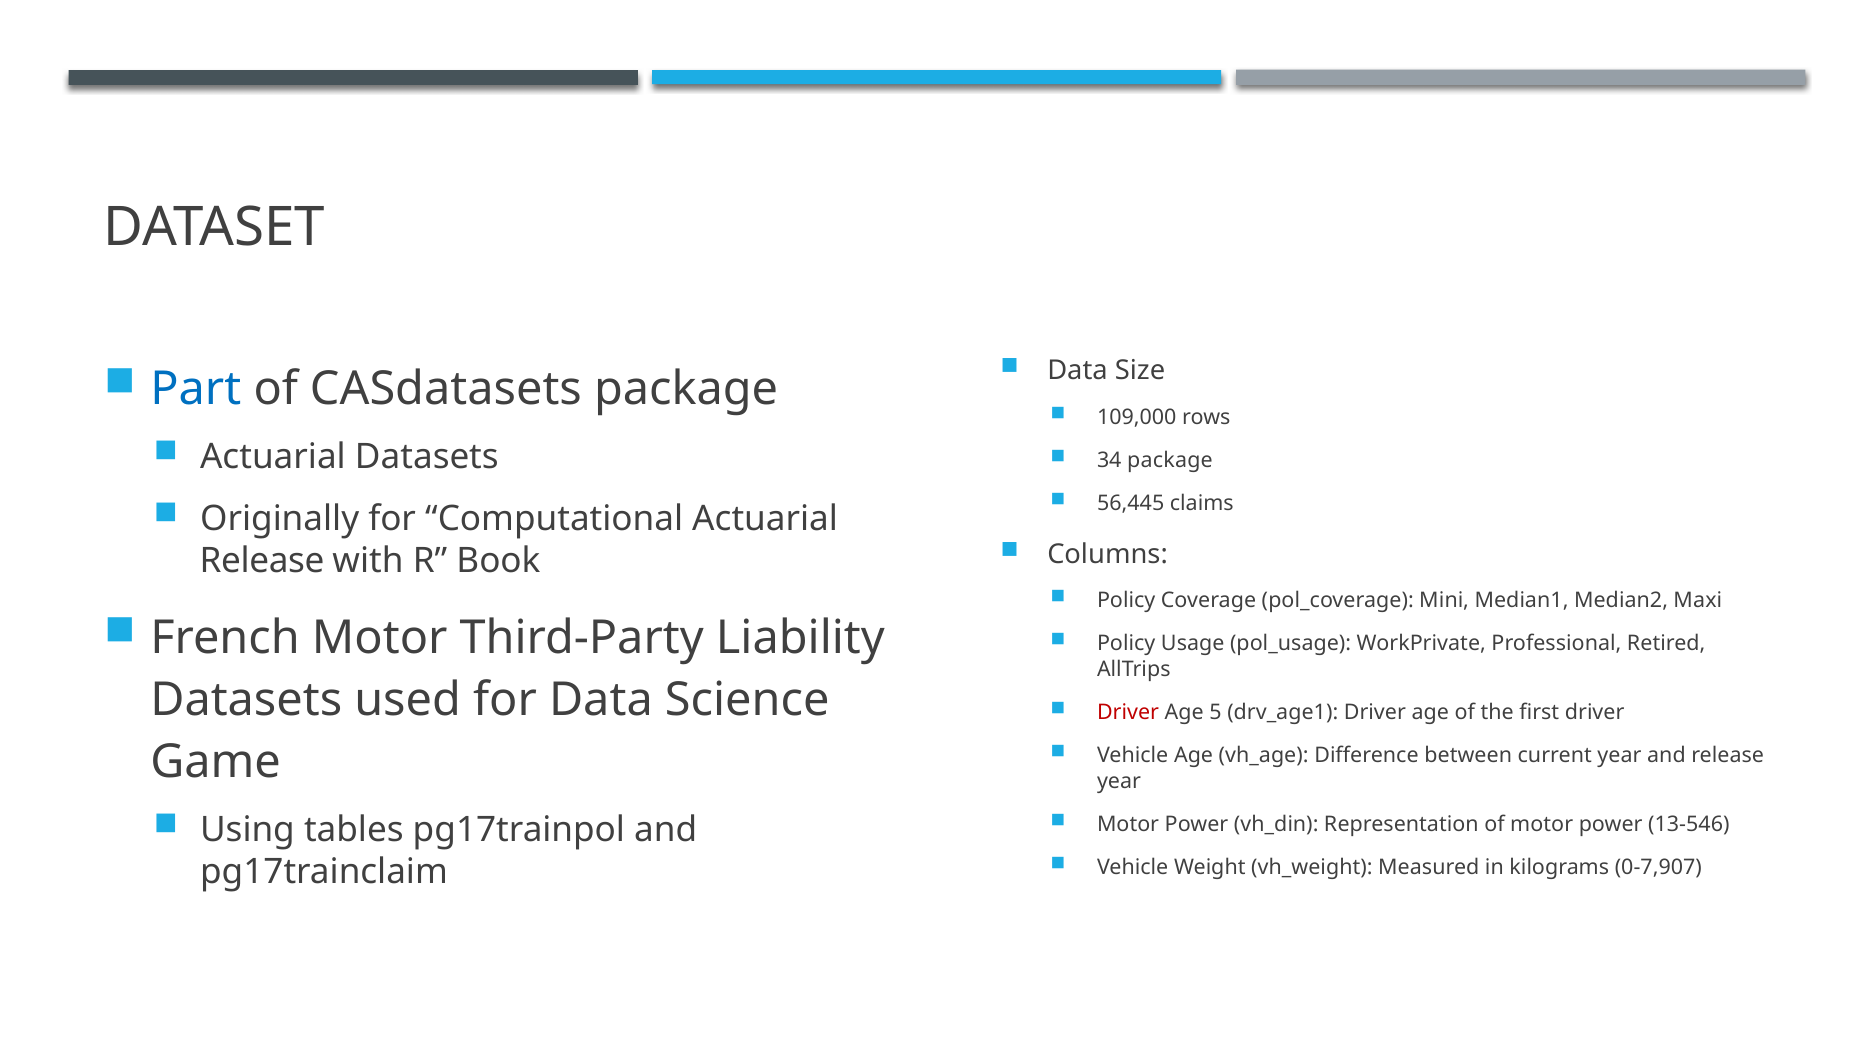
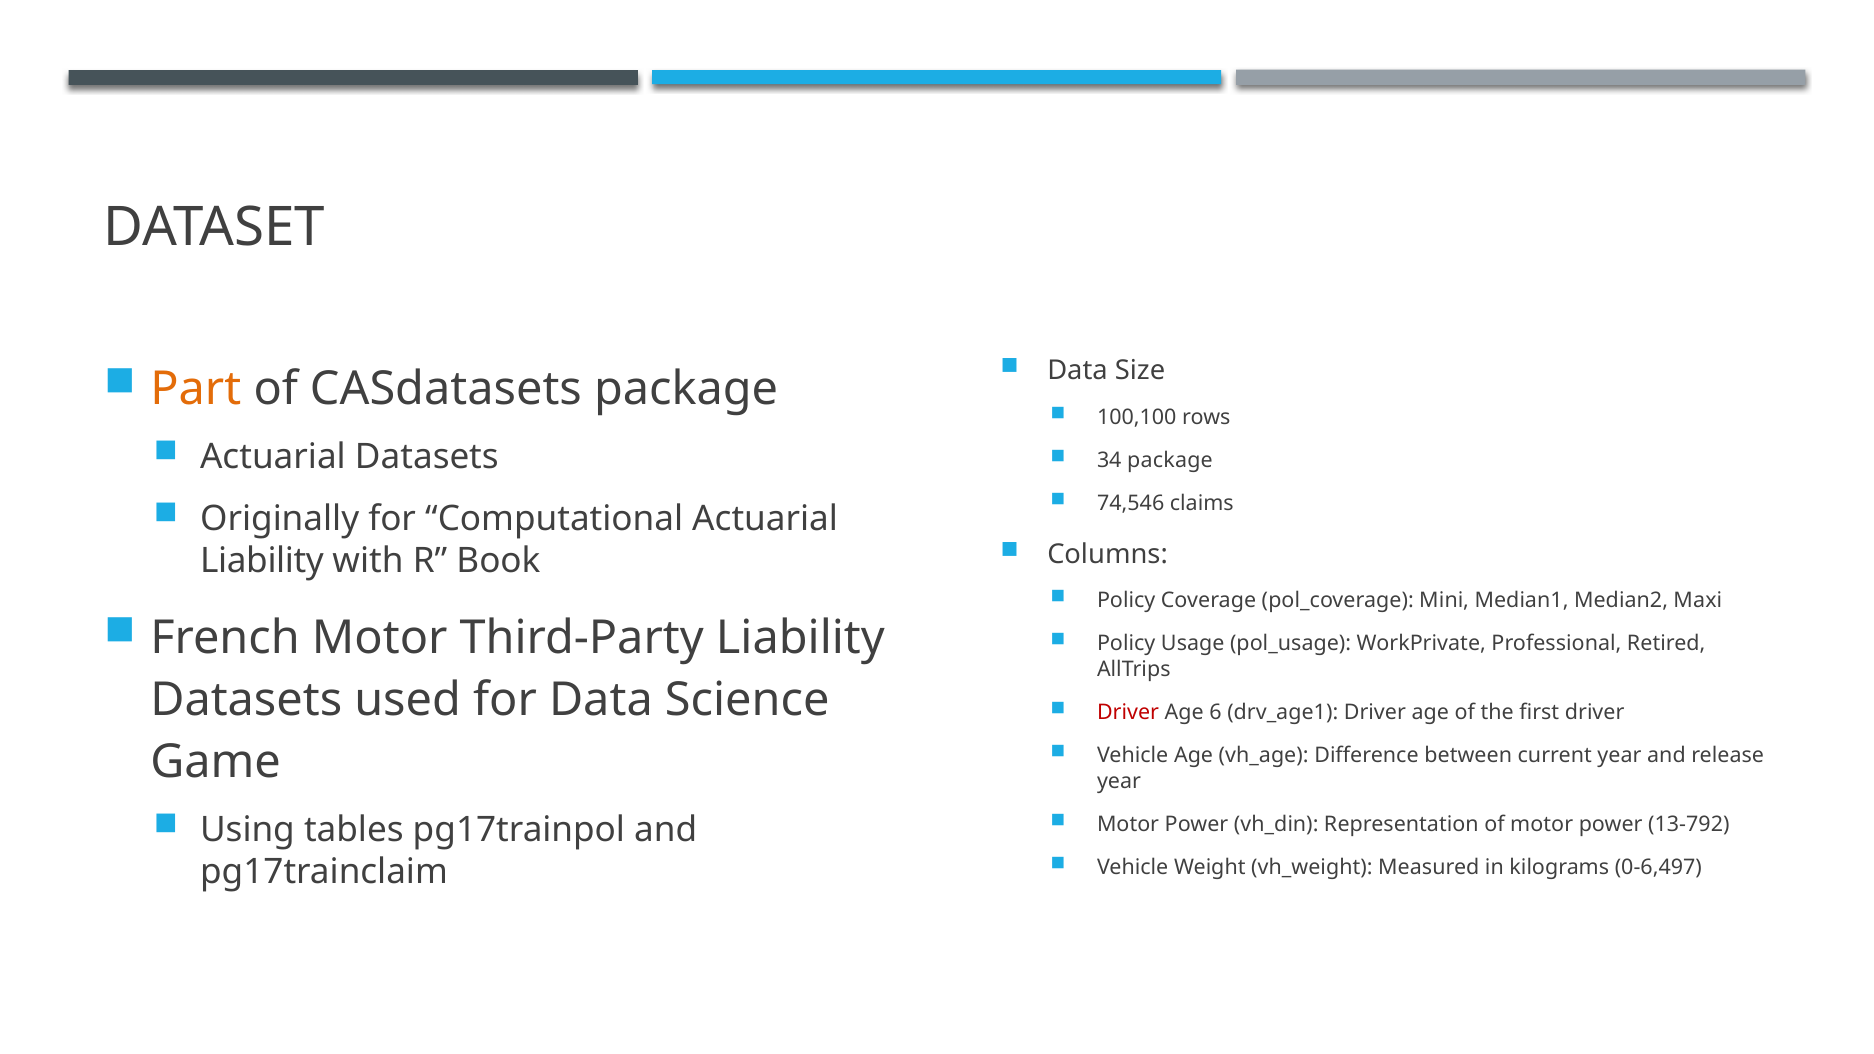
Part colour: blue -> orange
109,000: 109,000 -> 100,100
56,445: 56,445 -> 74,546
Release at (262, 561): Release -> Liability
5: 5 -> 6
13-546: 13-546 -> 13-792
0-7,907: 0-7,907 -> 0-6,497
